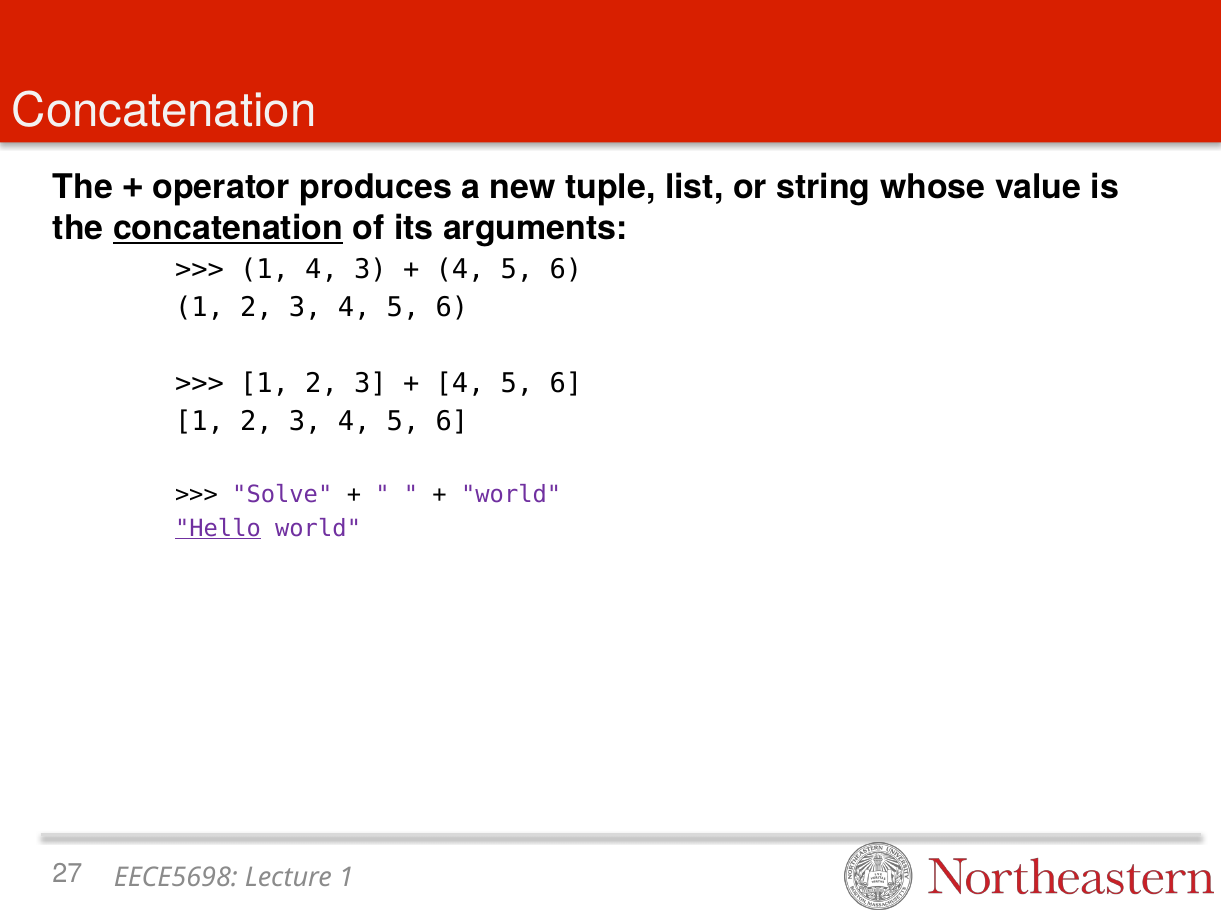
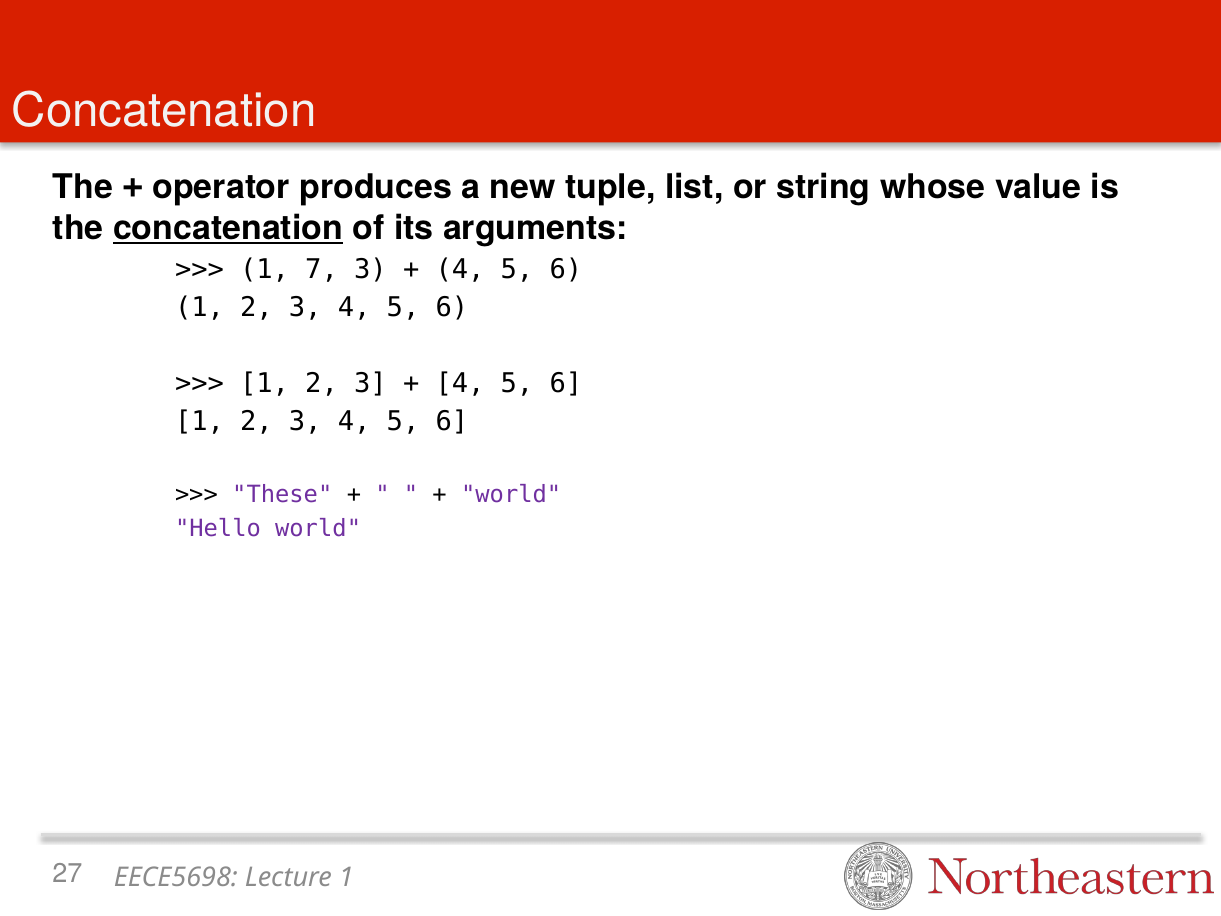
1 4: 4 -> 7
Solve: Solve -> These
Hello underline: present -> none
